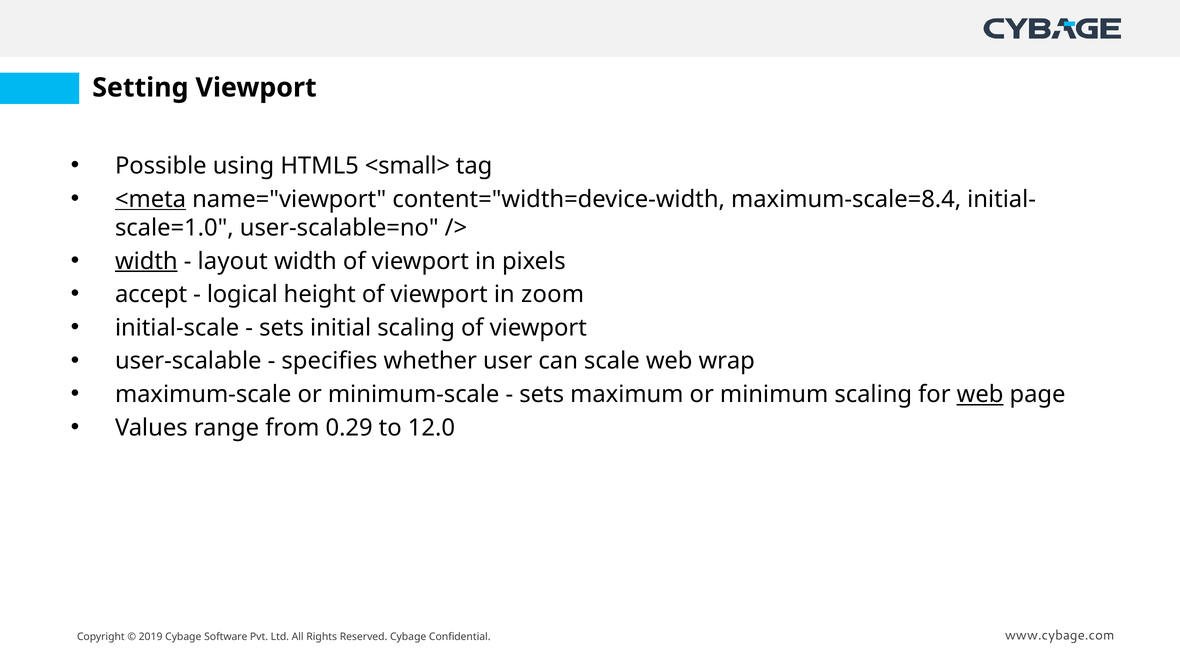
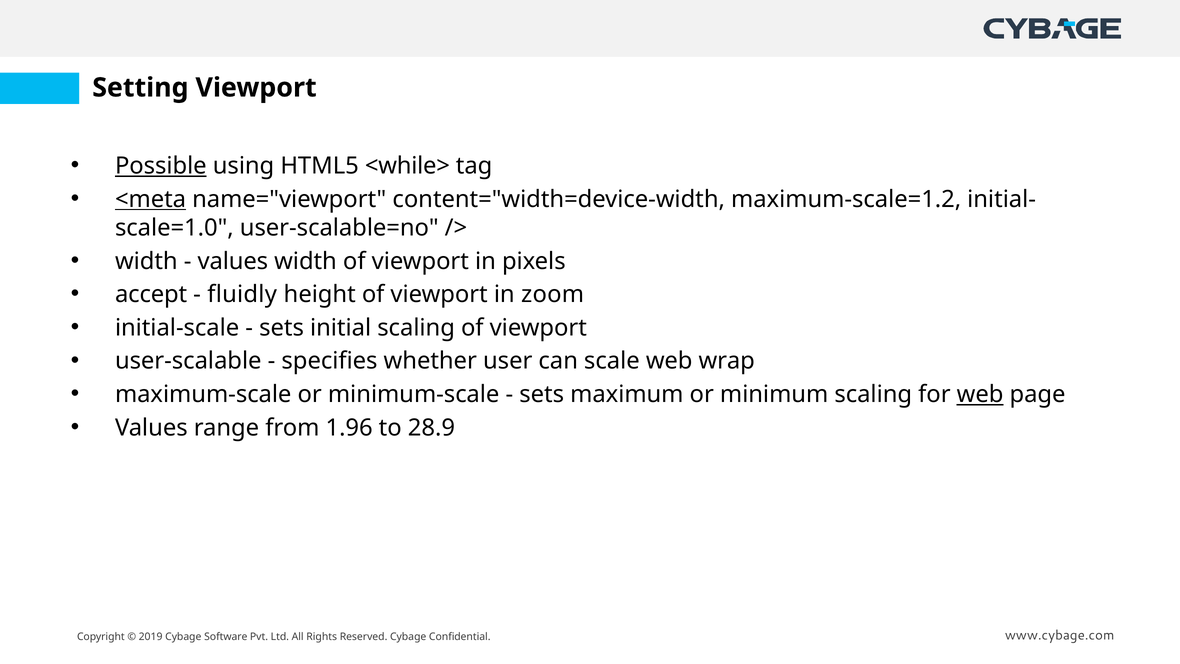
Possible underline: none -> present
<small>: <small> -> <while>
maximum-scale=8.4: maximum-scale=8.4 -> maximum-scale=1.2
width at (146, 261) underline: present -> none
layout at (233, 261): layout -> values
logical: logical -> fluidly
0.29: 0.29 -> 1.96
12.0: 12.0 -> 28.9
